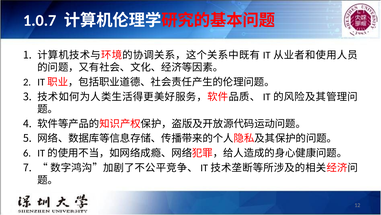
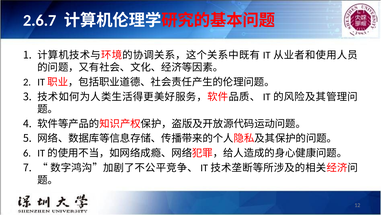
1.0.7: 1.0.7 -> 2.6.7
